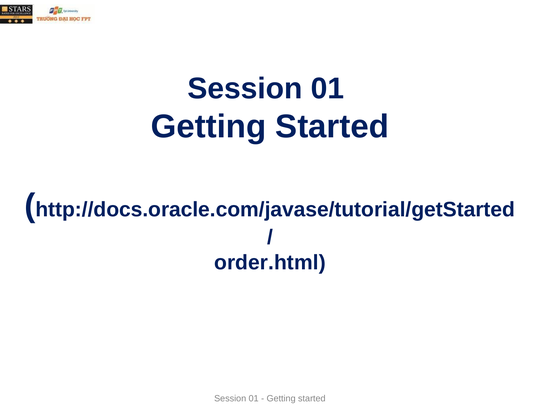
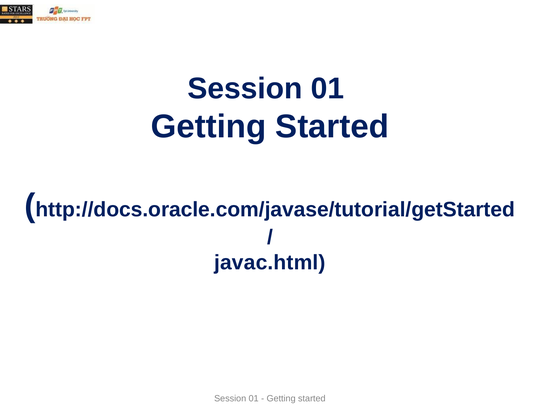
order.html: order.html -> javac.html
